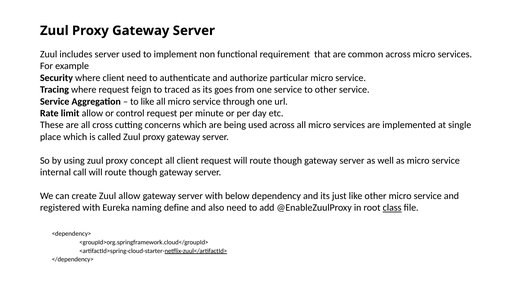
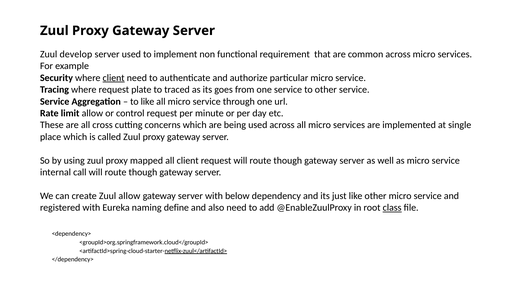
includes: includes -> develop
client at (114, 78) underline: none -> present
feign: feign -> plate
concept: concept -> mapped
